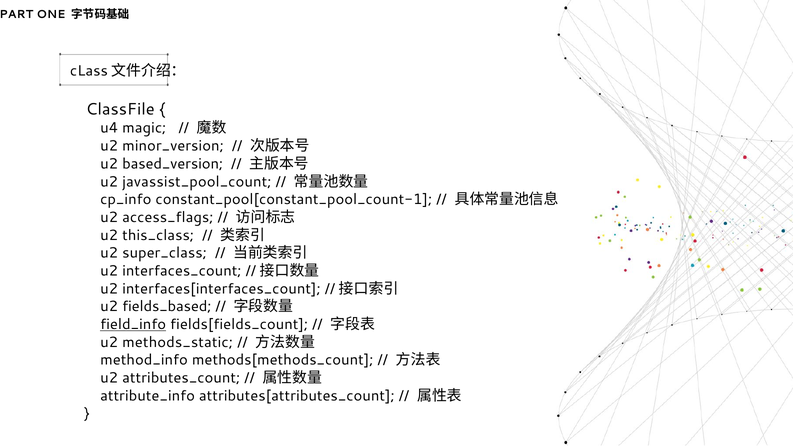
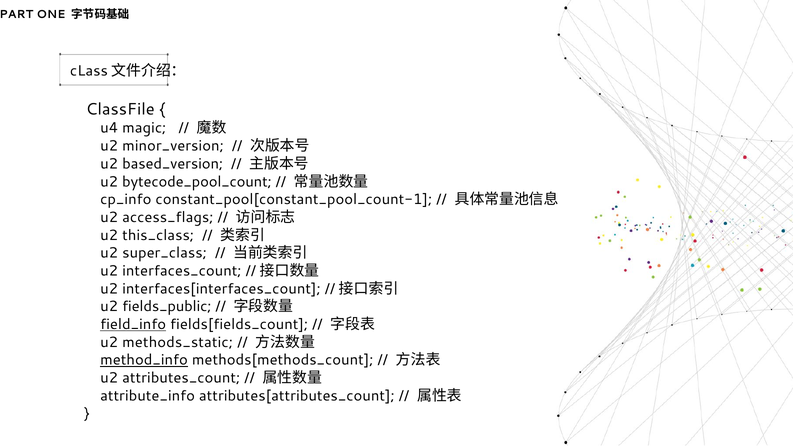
javassist_pool_count: javassist_pool_count -> bytecode_pool_count
fields_based: fields_based -> fields_public
method_info underline: none -> present
